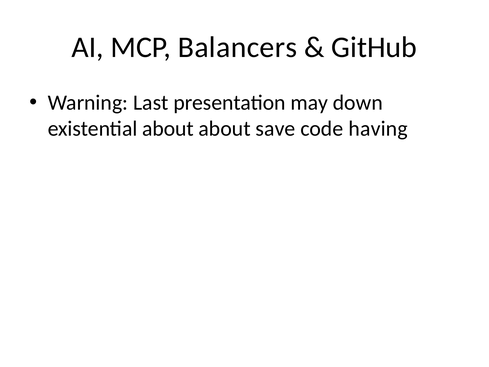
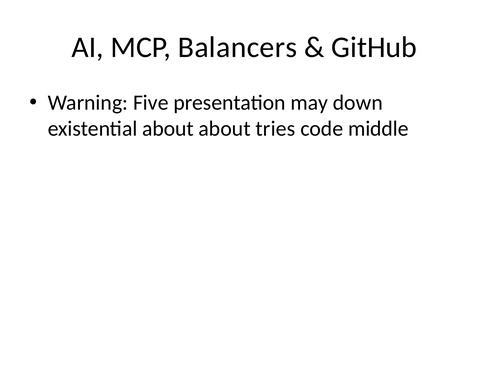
Last: Last -> Five
save: save -> tries
having: having -> middle
